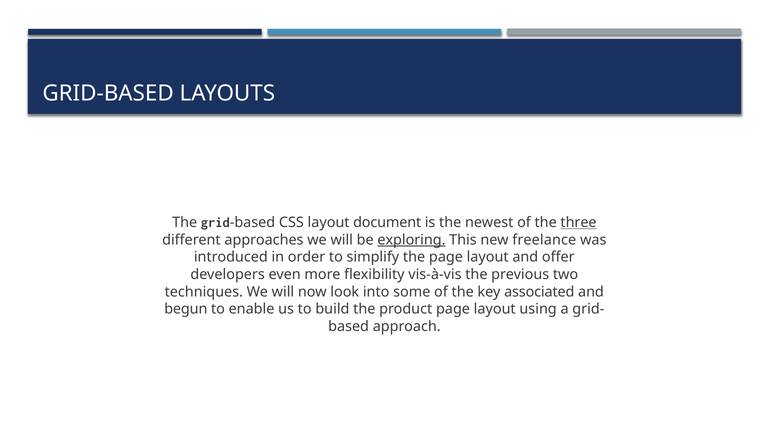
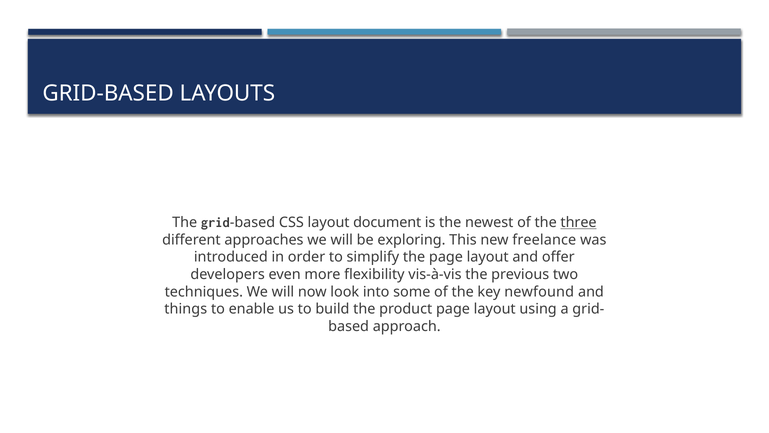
exploring underline: present -> none
associated: associated -> newfound
begun: begun -> things
